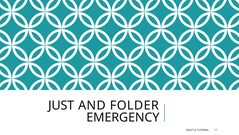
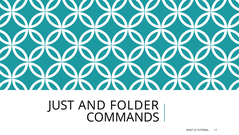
EMERGENCY: EMERGENCY -> COMMANDS
